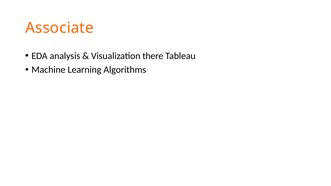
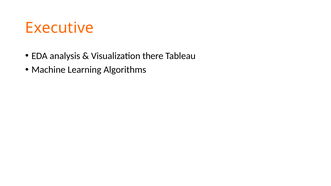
Associate: Associate -> Executive
